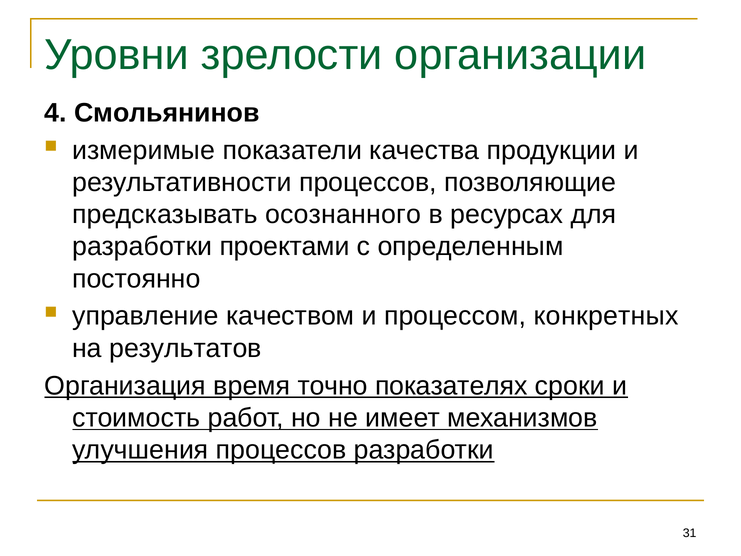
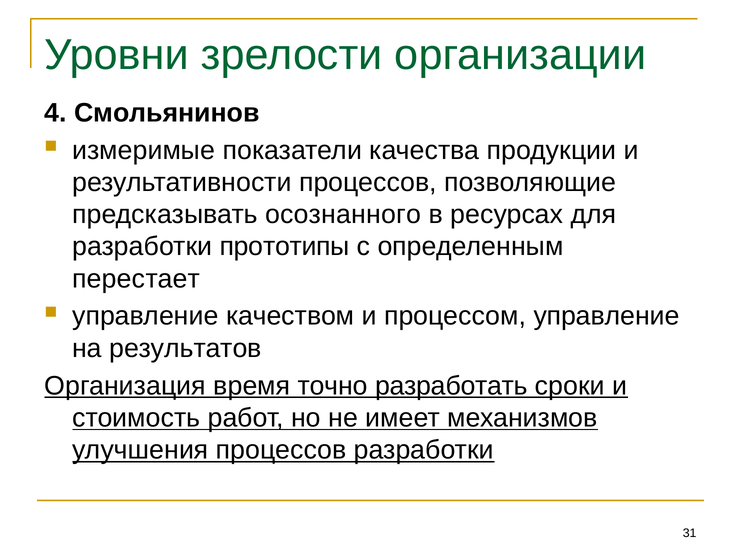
проектами: проектами -> прототипы
постоянно: постоянно -> перестает
процессом конкретных: конкретных -> управление
показателях: показателях -> разработать
